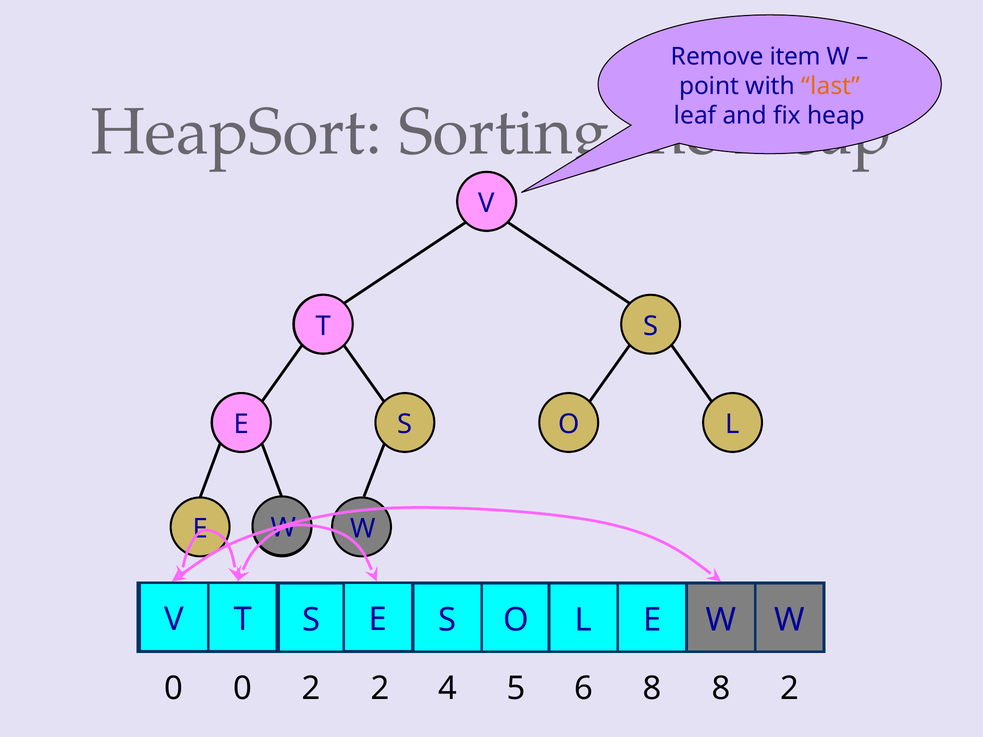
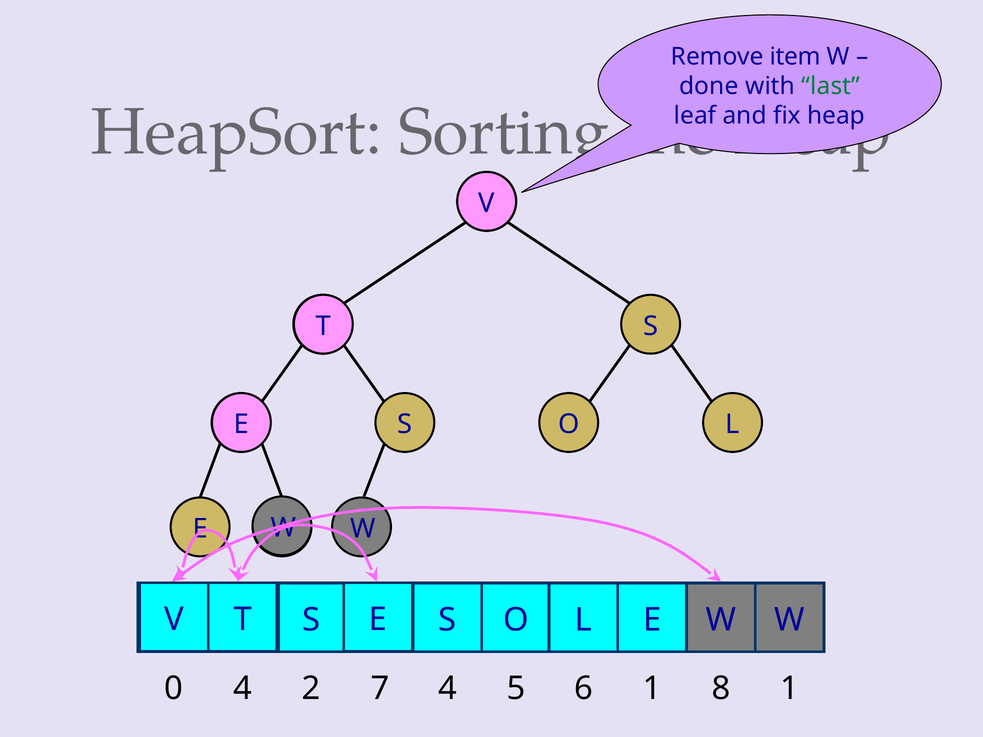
point: point -> done
last colour: orange -> green
0 0: 0 -> 4
2 2: 2 -> 7
6 8: 8 -> 1
8 2: 2 -> 1
